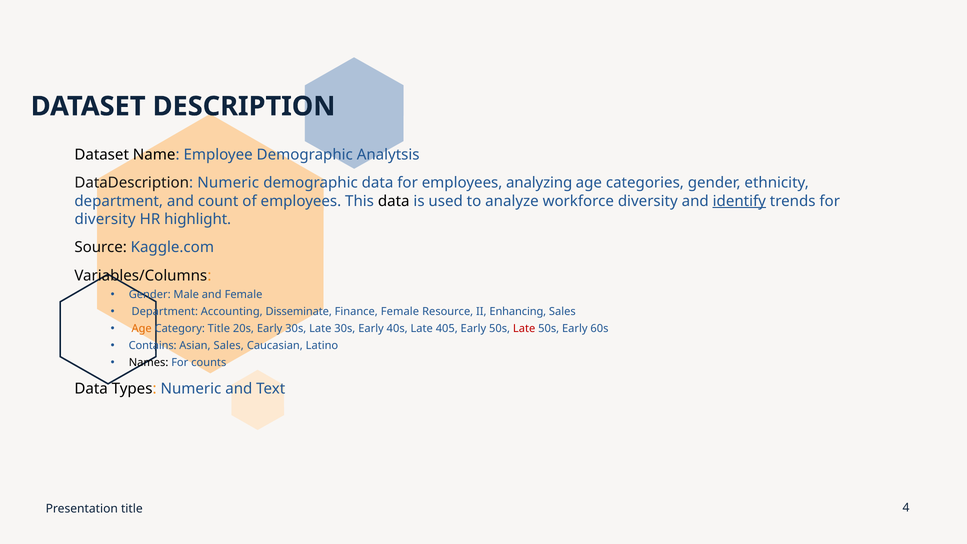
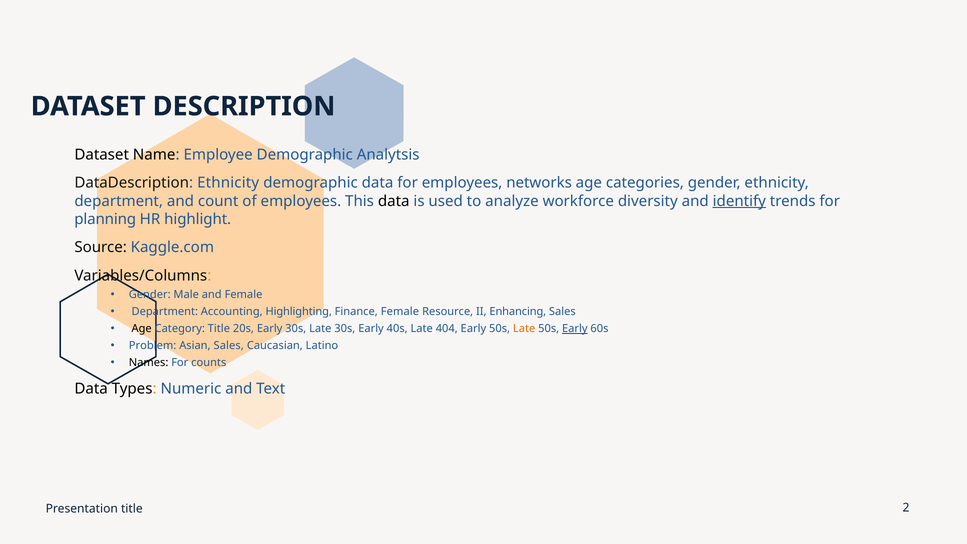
DataDescription Numeric: Numeric -> Ethnicity
analyzing: analyzing -> networks
diversity at (105, 219): diversity -> planning
Disseminate: Disseminate -> Highlighting
Age at (142, 329) colour: orange -> black
405: 405 -> 404
Late at (524, 329) colour: red -> orange
Early at (575, 329) underline: none -> present
Contains: Contains -> Problem
4: 4 -> 2
